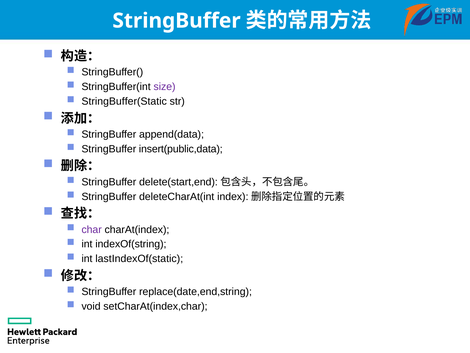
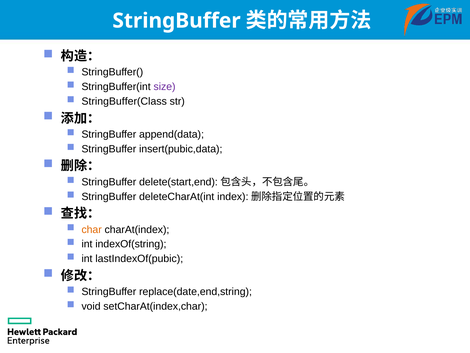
StringBuffer(Static: StringBuffer(Static -> StringBuffer(Class
insert(public,data: insert(public,data -> insert(pubic,data
char colour: purple -> orange
lastIndexOf(static: lastIndexOf(static -> lastIndexOf(pubic
